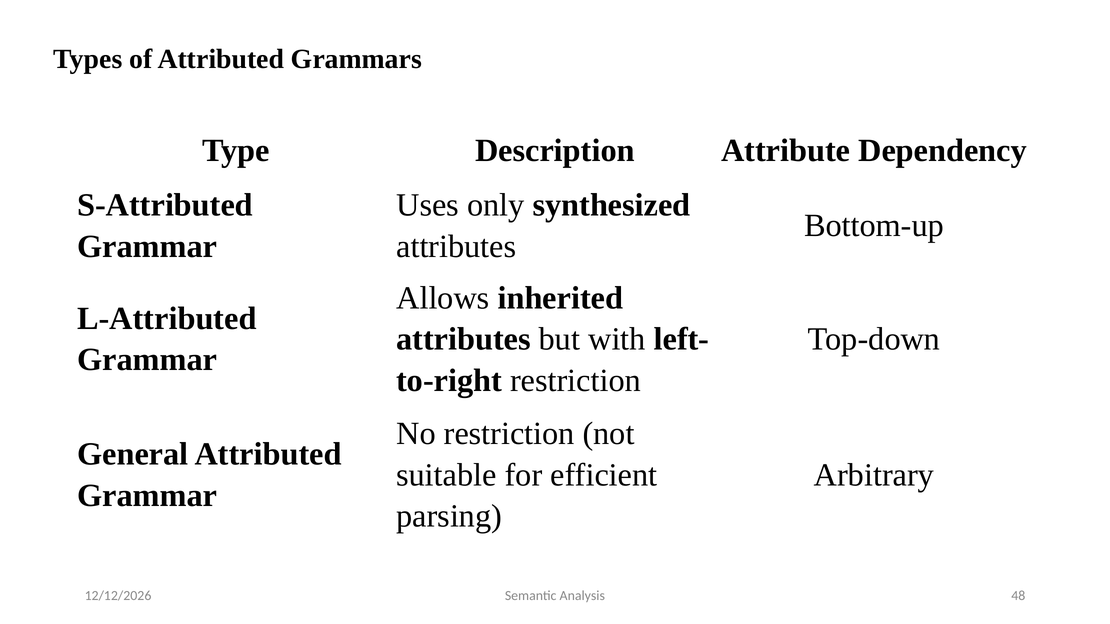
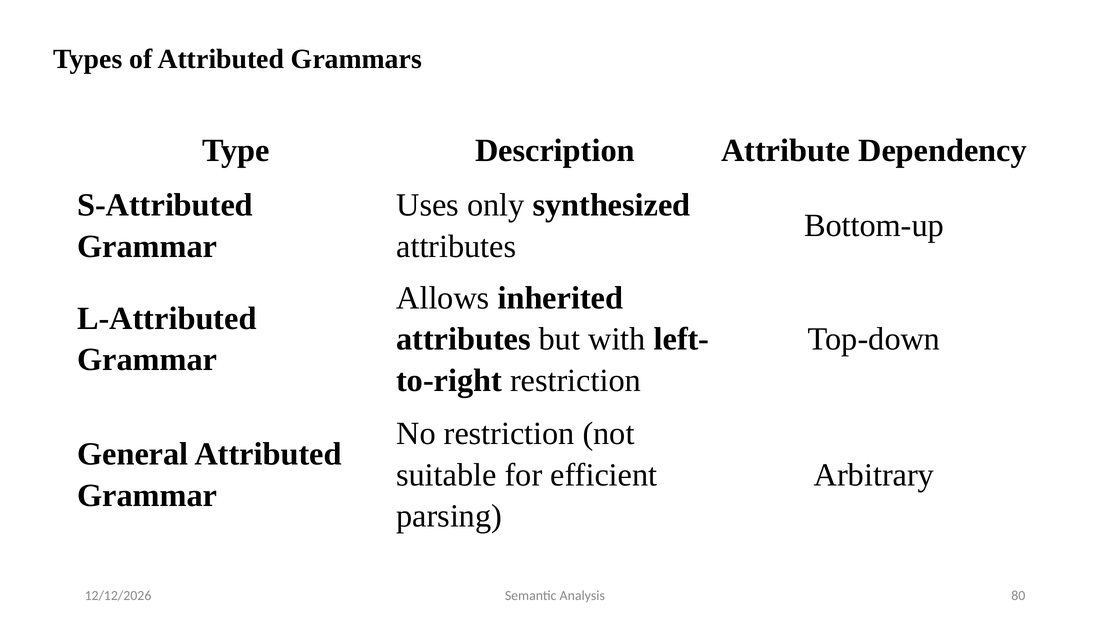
48: 48 -> 80
